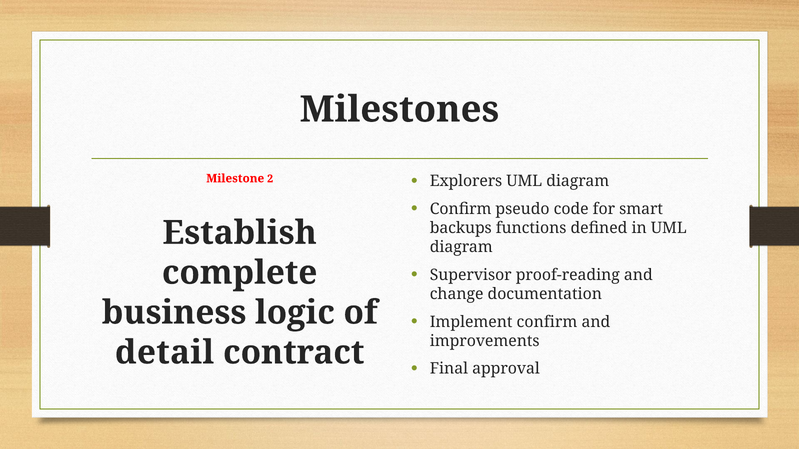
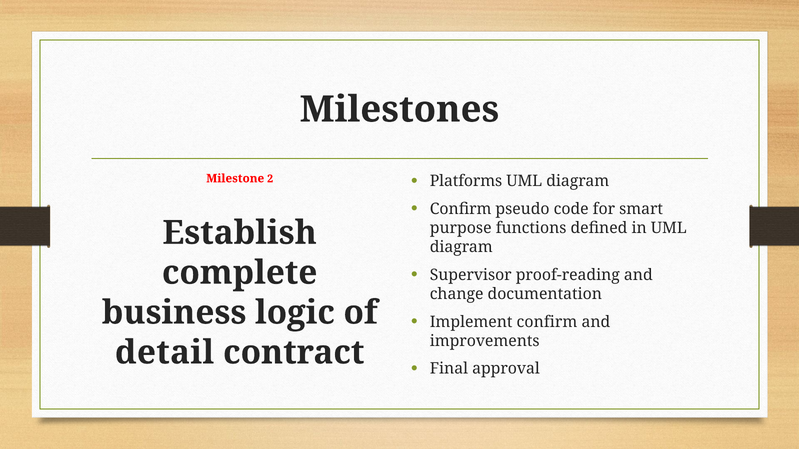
Explorers: Explorers -> Platforms
backups: backups -> purpose
